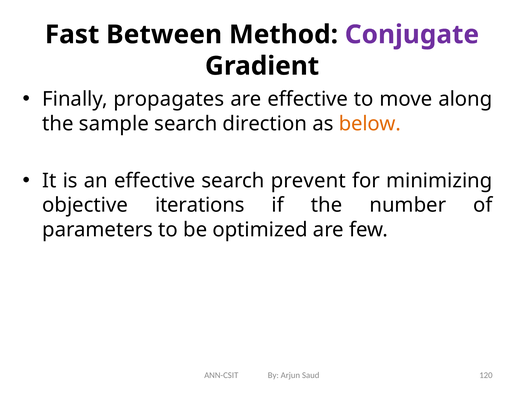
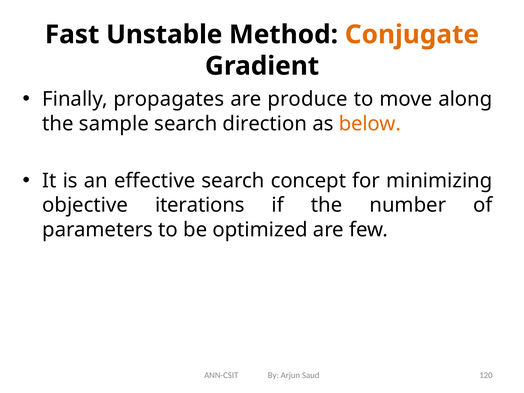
Between: Between -> Unstable
Conjugate colour: purple -> orange
are effective: effective -> produce
prevent: prevent -> concept
